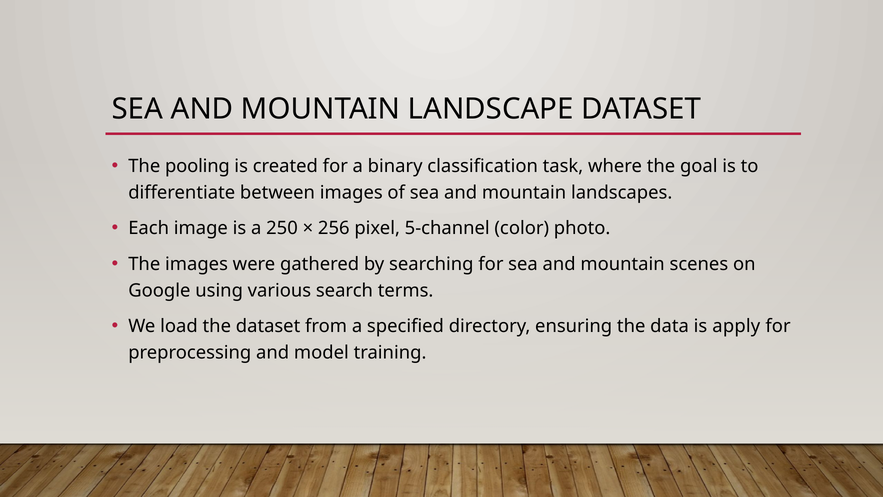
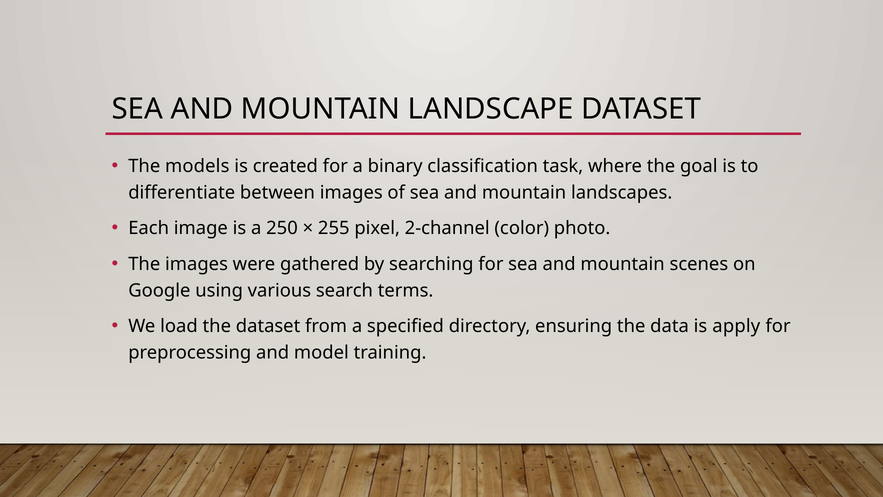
pooling: pooling -> models
256: 256 -> 255
5-channel: 5-channel -> 2-channel
